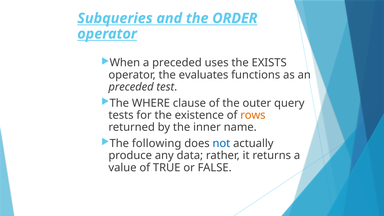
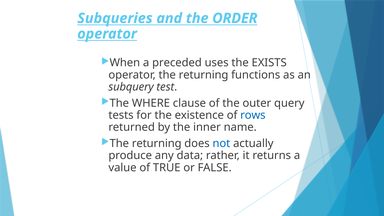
operator the evaluates: evaluates -> returning
preceded at (131, 87): preceded -> subquery
rows colour: orange -> blue
following at (157, 143): following -> returning
